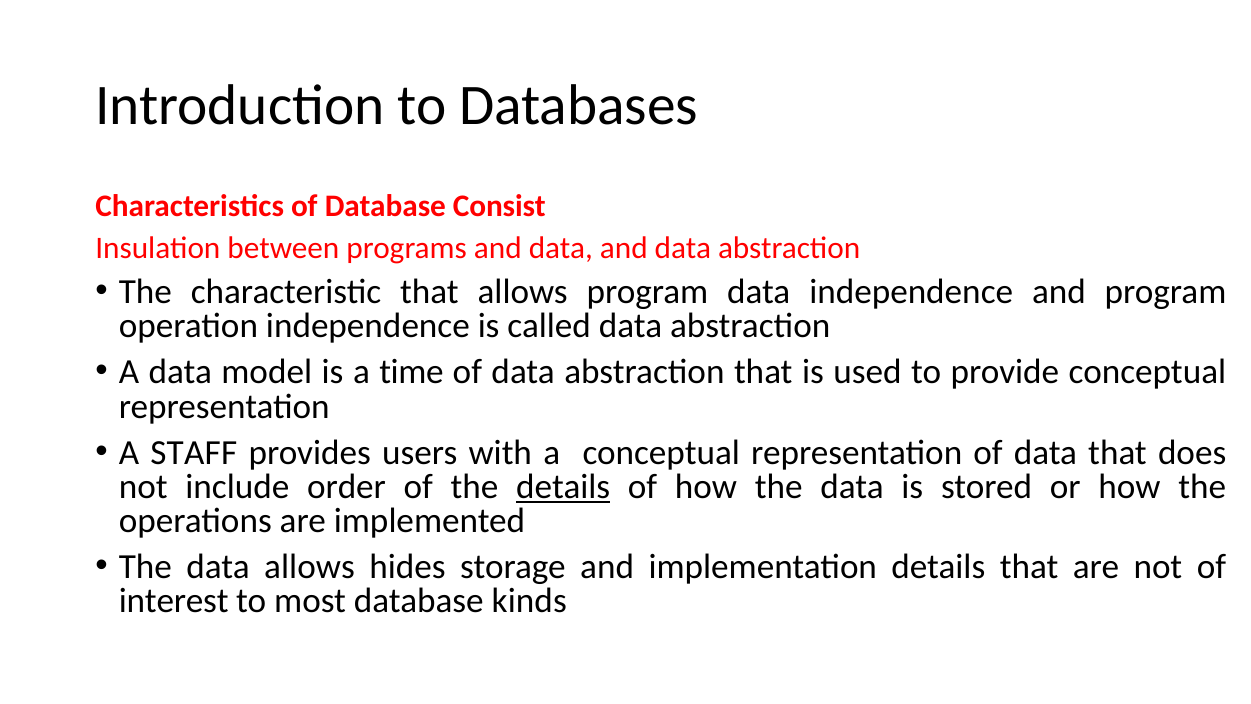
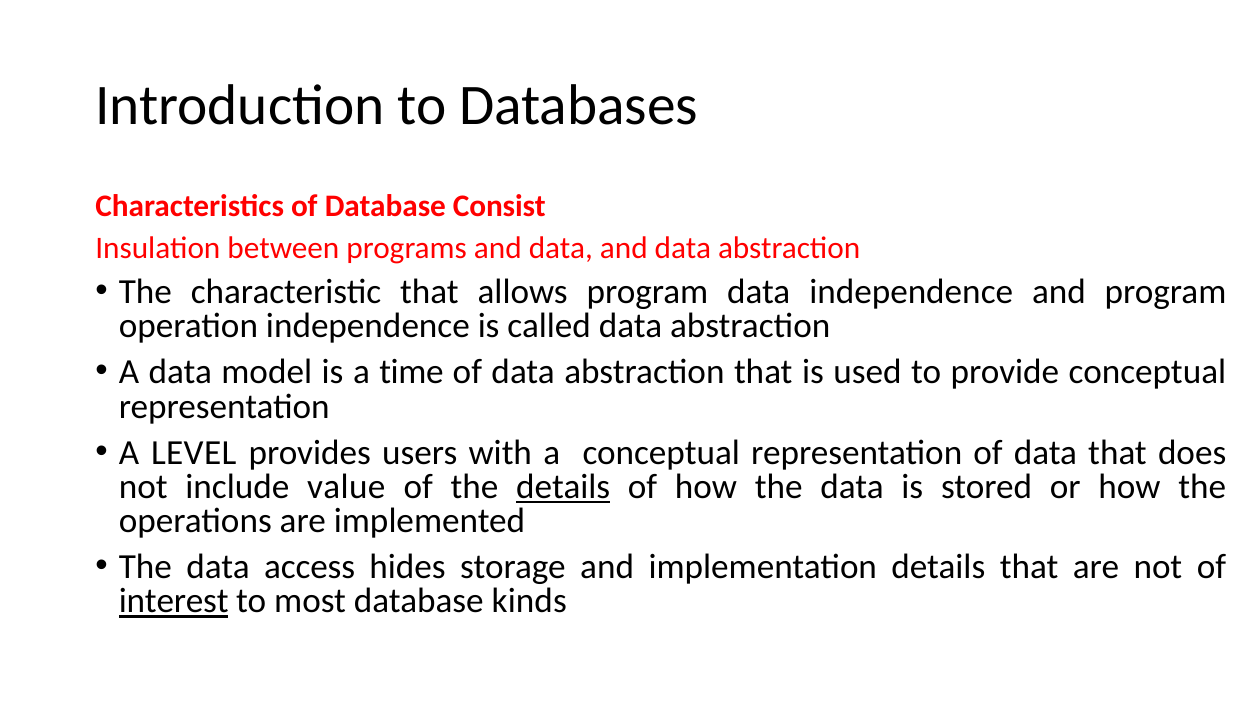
STAFF: STAFF -> LEVEL
order: order -> value
data allows: allows -> access
interest underline: none -> present
